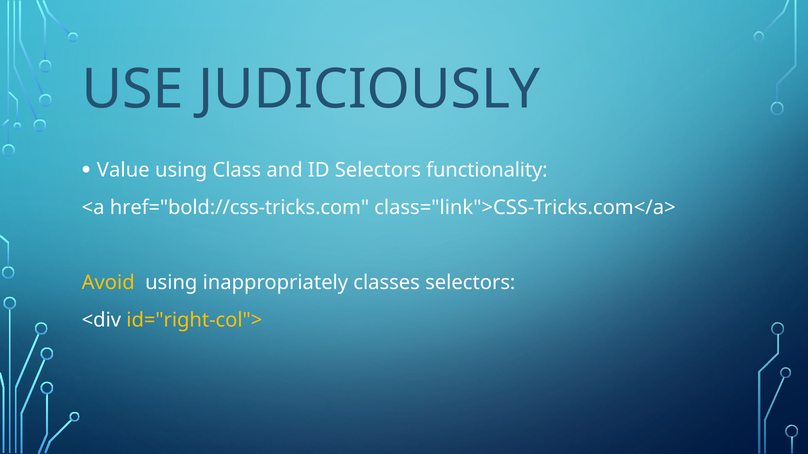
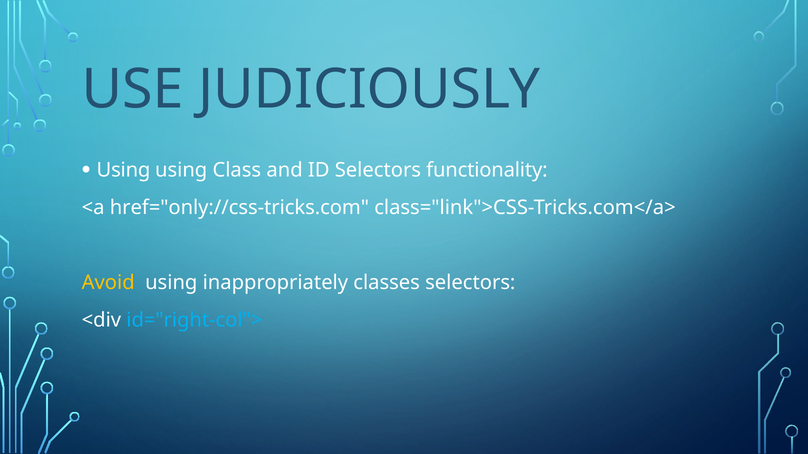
Value at (123, 171): Value -> Using
href="bold://css-tricks.com: href="bold://css-tricks.com -> href="only://css-tricks.com
id="right-col"> colour: yellow -> light blue
